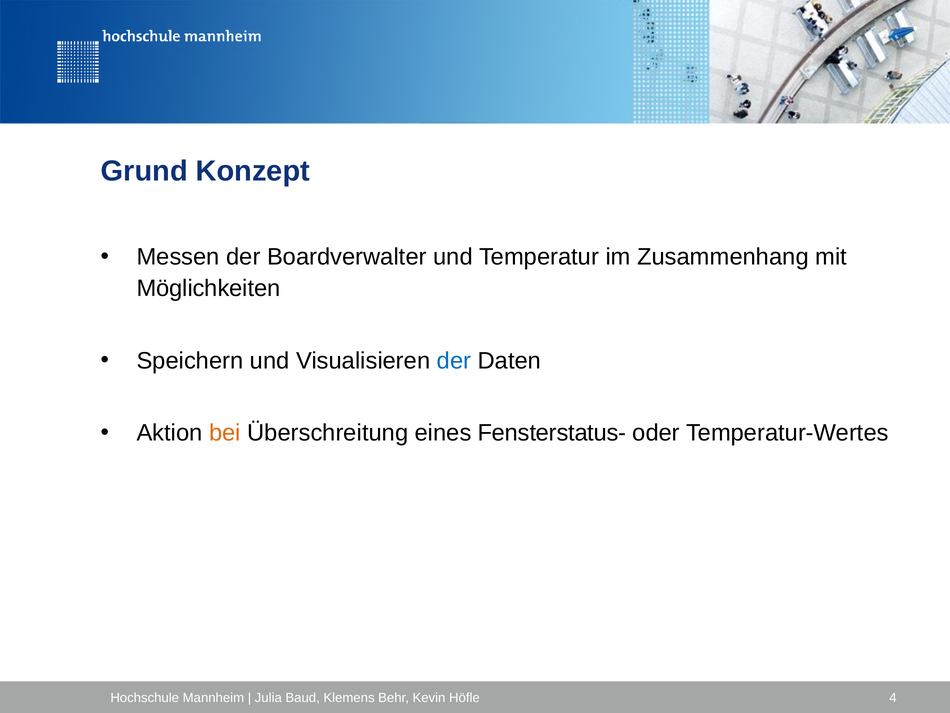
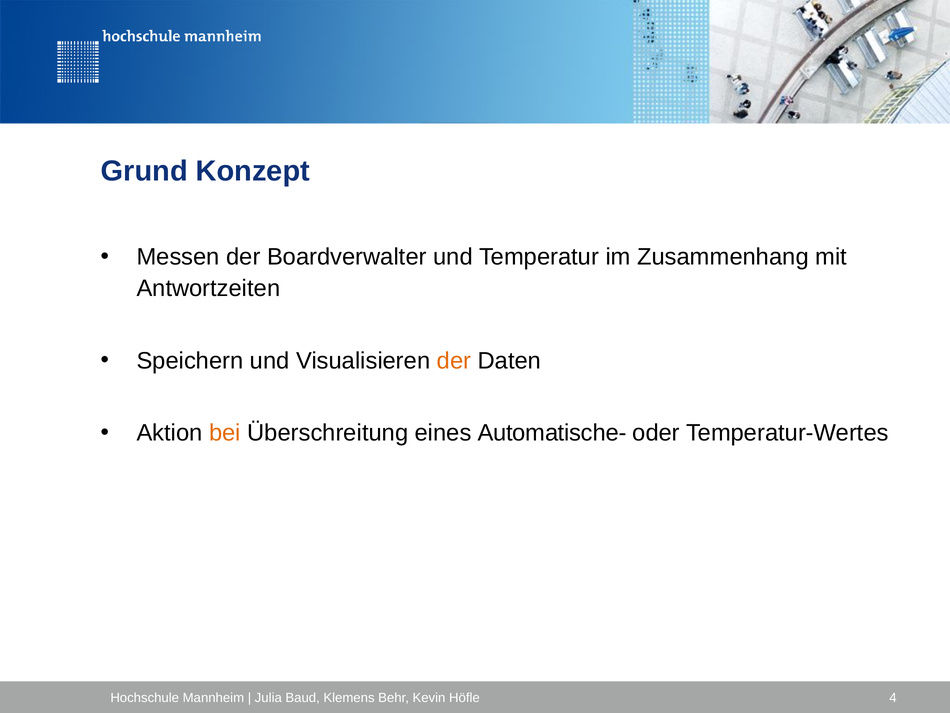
Möglichkeiten: Möglichkeiten -> Antwortzeiten
der at (454, 360) colour: blue -> orange
Fensterstatus-: Fensterstatus- -> Automatische-
